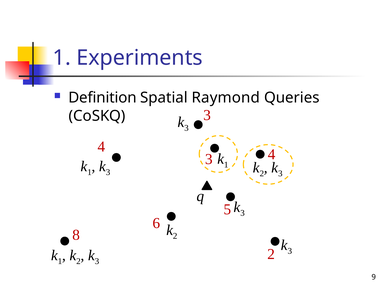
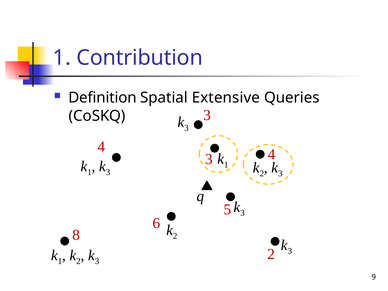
Experiments: Experiments -> Contribution
Raymond: Raymond -> Extensive
